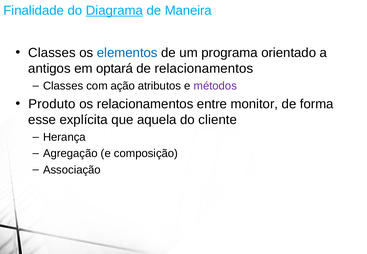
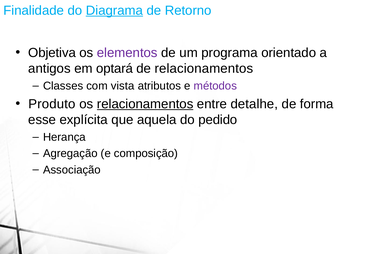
Maneira: Maneira -> Retorno
Classes at (52, 53): Classes -> Objetiva
elementos colour: blue -> purple
ação: ação -> vista
relacionamentos at (145, 104) underline: none -> present
monitor: monitor -> detalhe
cliente: cliente -> pedido
